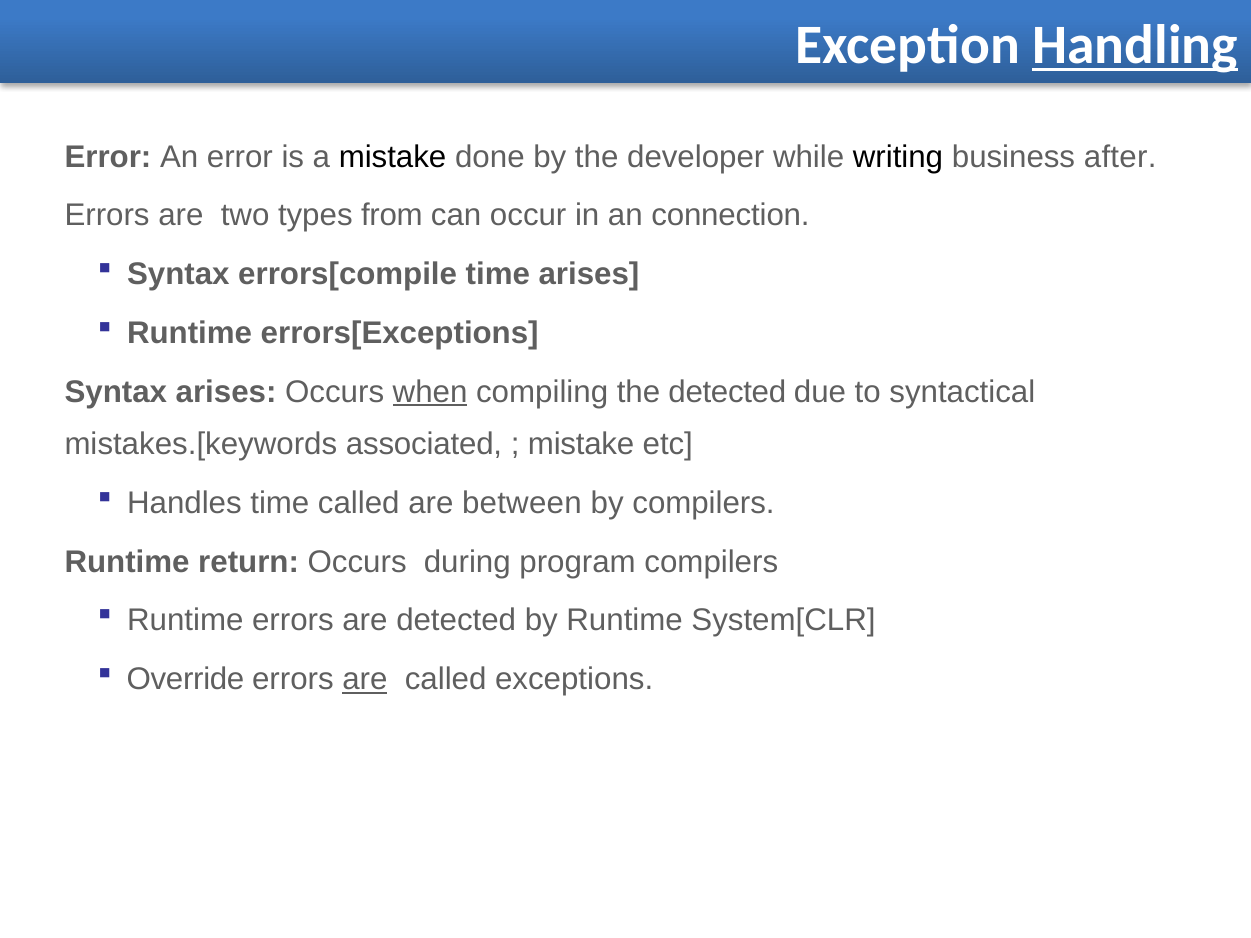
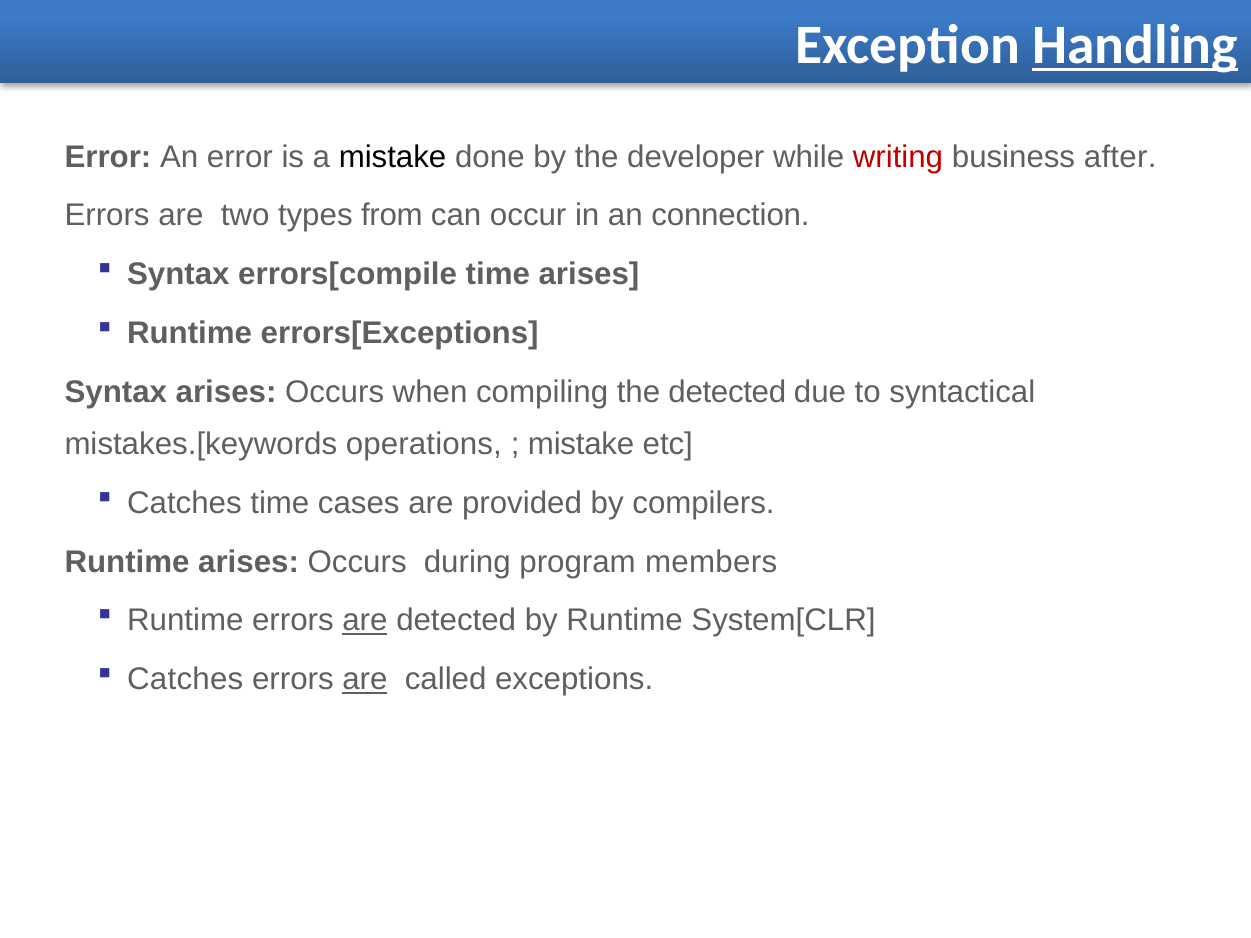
writing colour: black -> red
when underline: present -> none
associated: associated -> operations
Handles at (184, 503): Handles -> Catches
time called: called -> cases
between: between -> provided
Runtime return: return -> arises
program compilers: compilers -> members
are at (365, 621) underline: none -> present
Override at (186, 679): Override -> Catches
